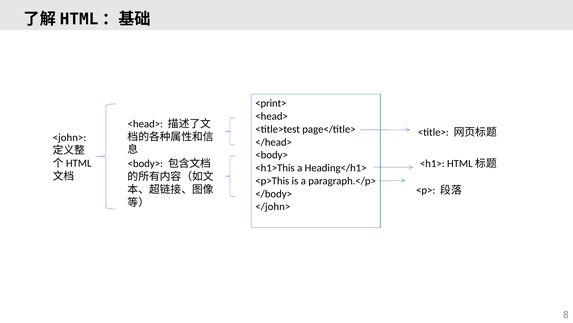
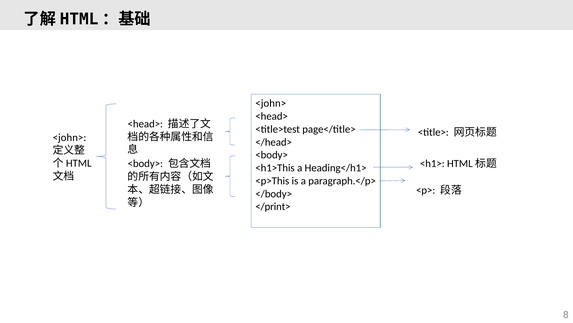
<print> at (271, 103): <print> -> <john>
</john>: </john> -> </print>
